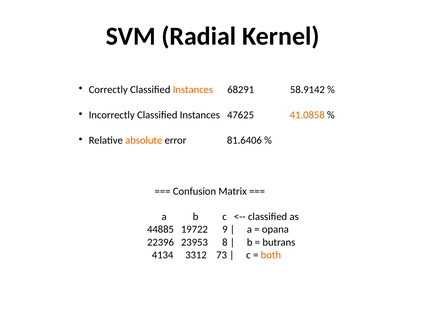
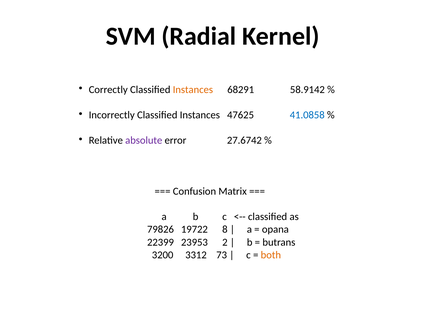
41.0858 colour: orange -> blue
absolute colour: orange -> purple
81.6406: 81.6406 -> 27.6742
44885: 44885 -> 79826
9: 9 -> 8
22396: 22396 -> 22399
8: 8 -> 2
4134: 4134 -> 3200
